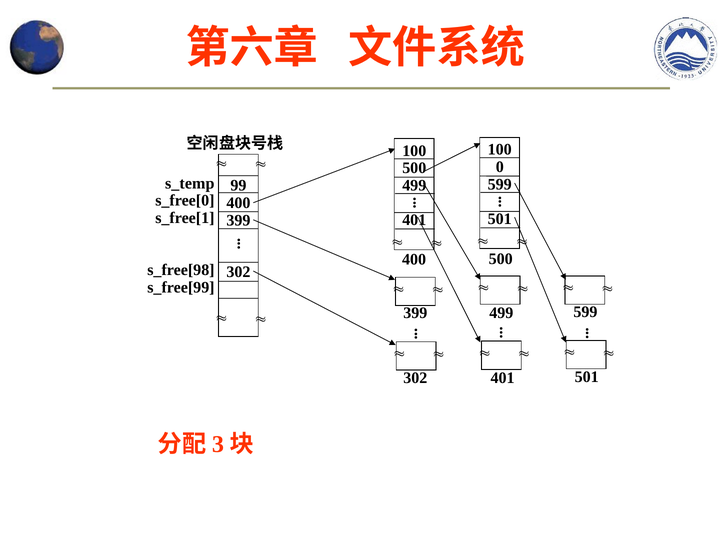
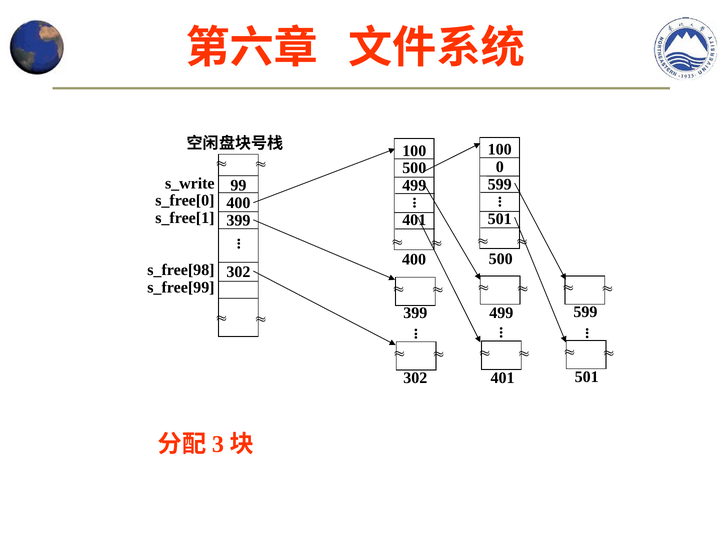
s_temp: s_temp -> s_write
